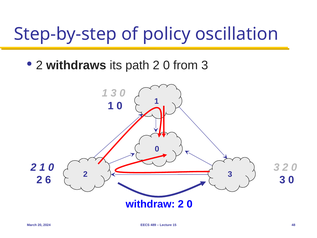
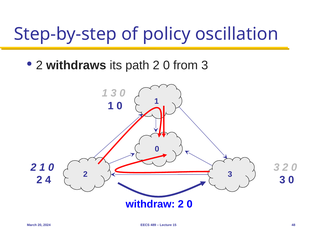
6: 6 -> 4
